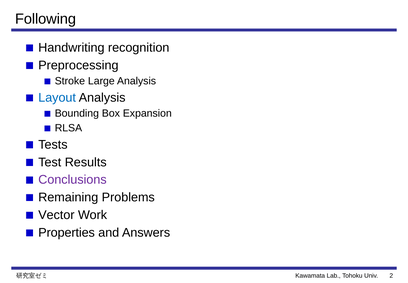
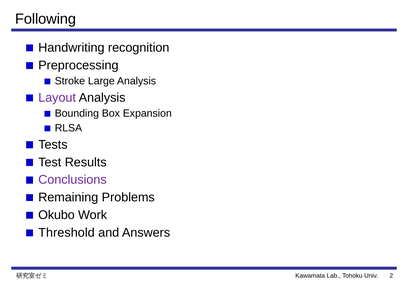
Layout colour: blue -> purple
Vector: Vector -> Okubo
Properties: Properties -> Threshold
